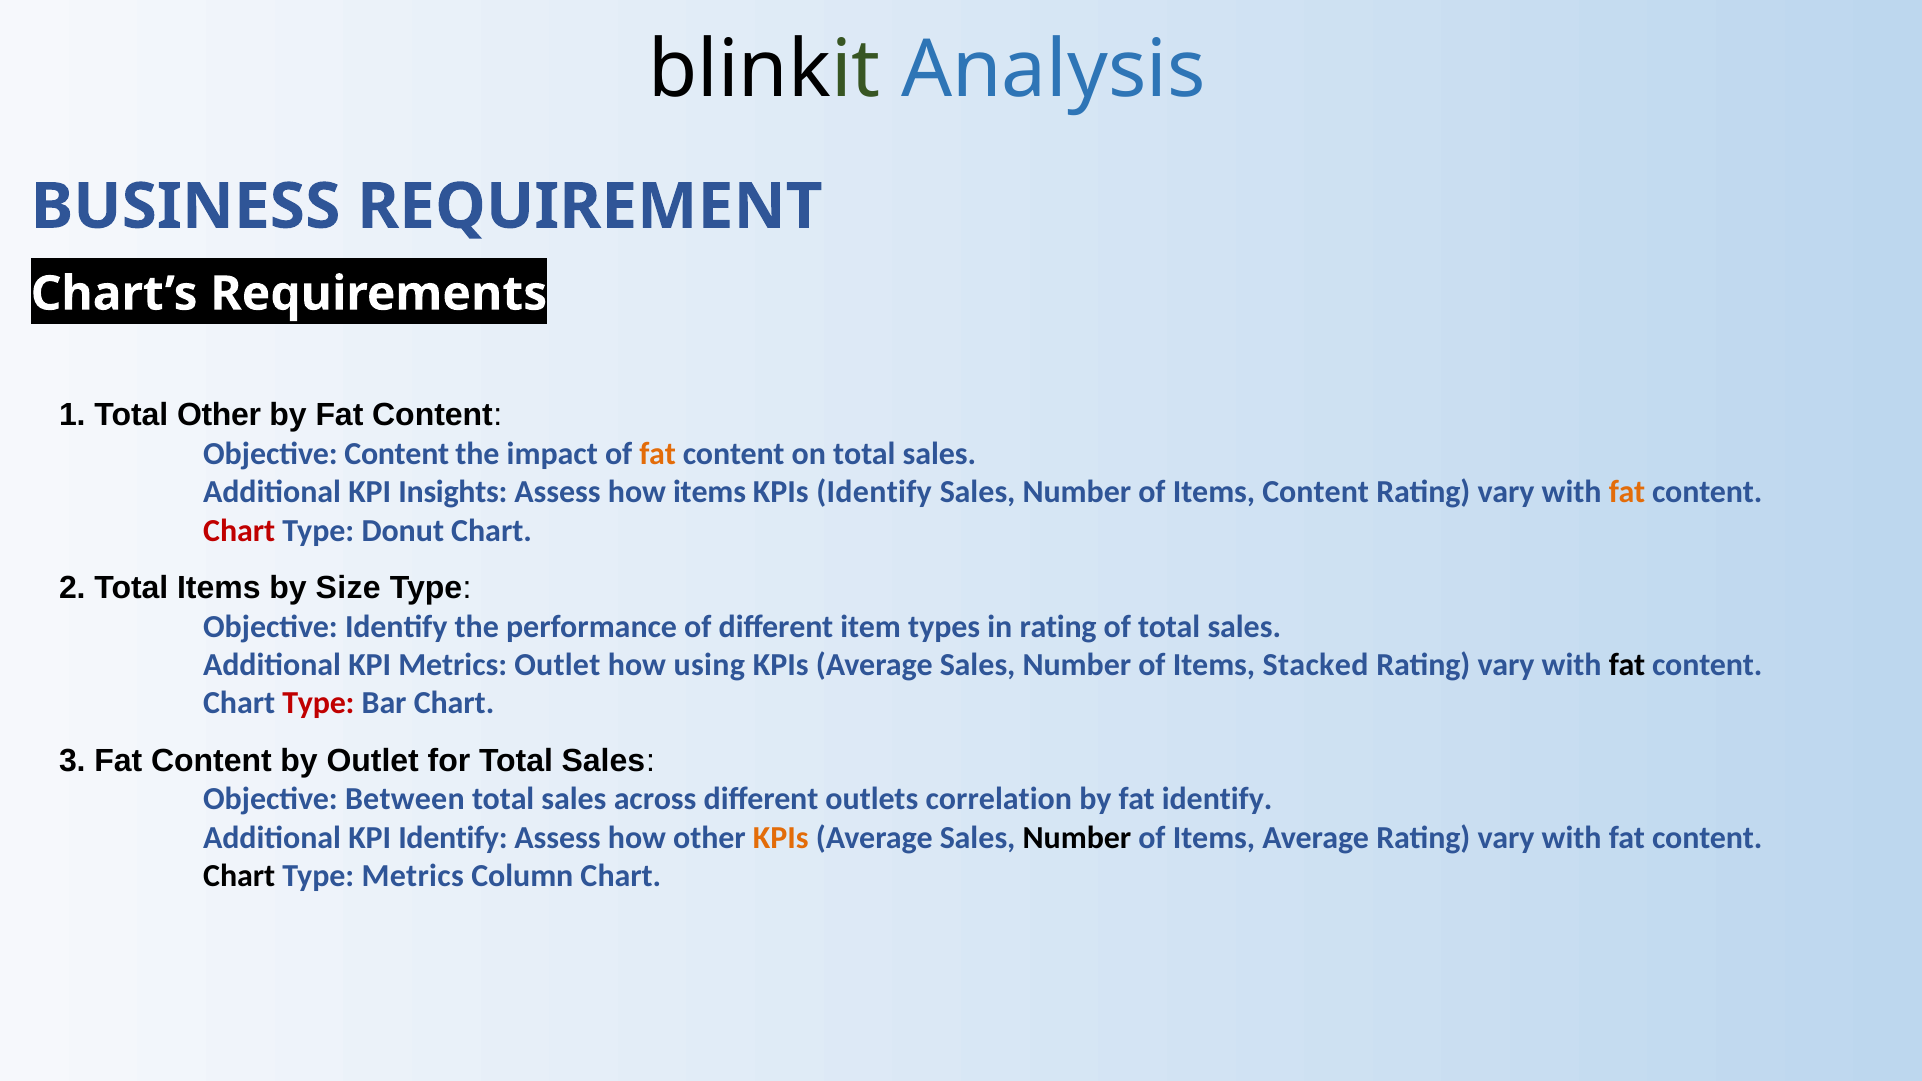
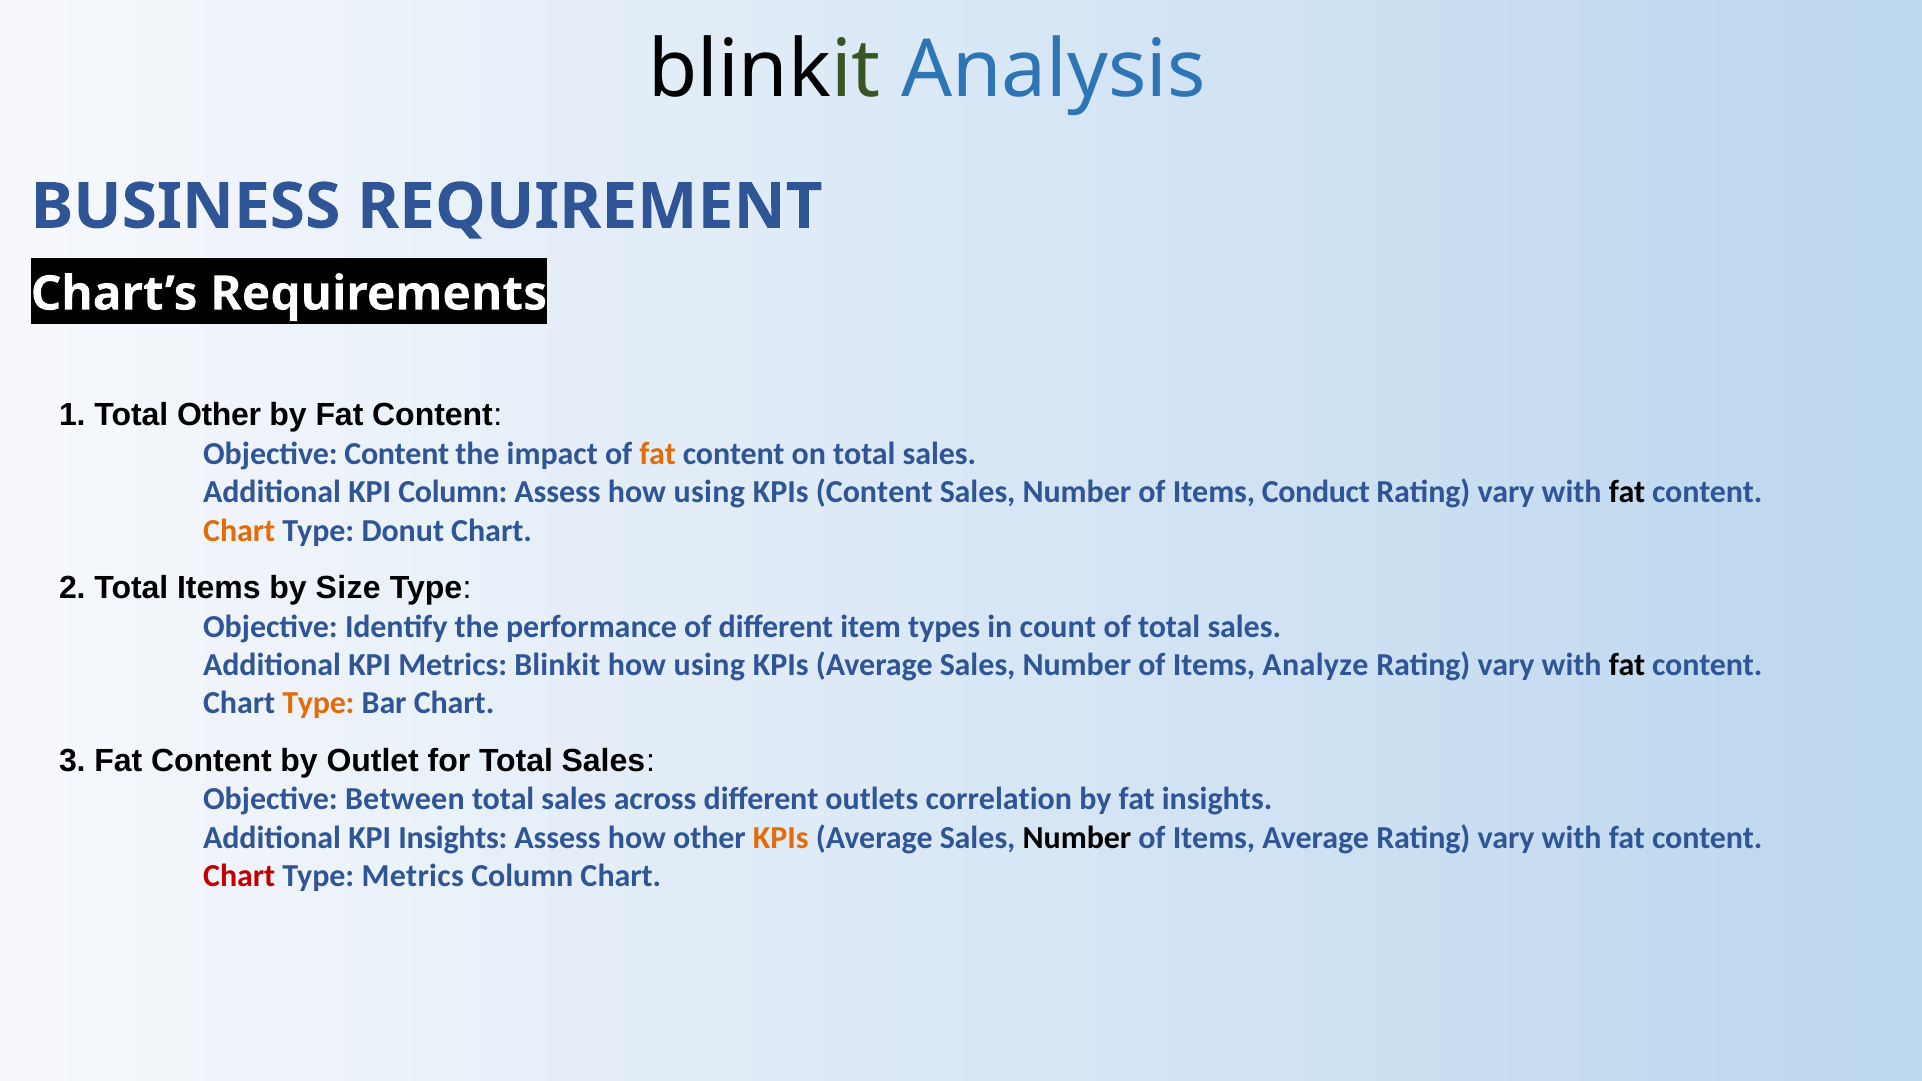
KPI Insights: Insights -> Column
Assess how items: items -> using
KPIs Identify: Identify -> Content
Items Content: Content -> Conduct
fat at (1627, 492) colour: orange -> black
Chart at (239, 531) colour: red -> orange
in rating: rating -> count
Metrics Outlet: Outlet -> Blinkit
Stacked: Stacked -> Analyze
Type at (318, 703) colour: red -> orange
fat identify: identify -> insights
KPI Identify: Identify -> Insights
Chart at (239, 876) colour: black -> red
